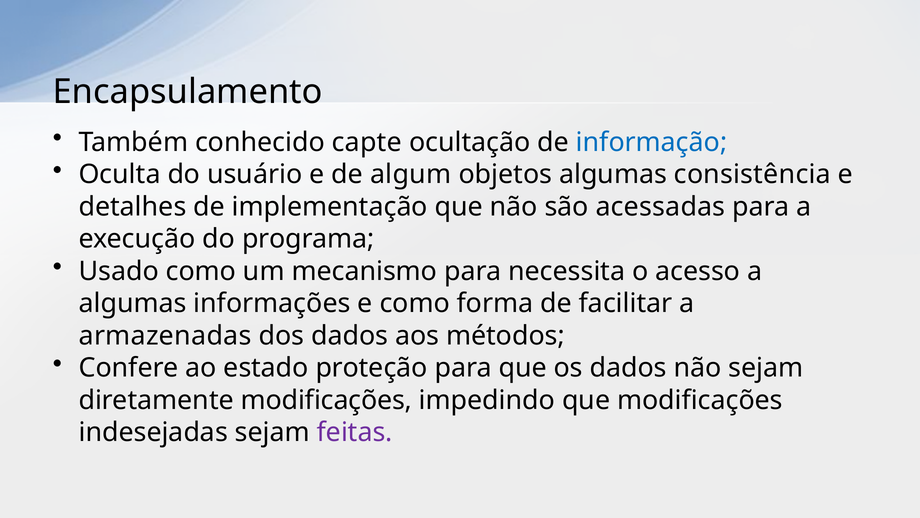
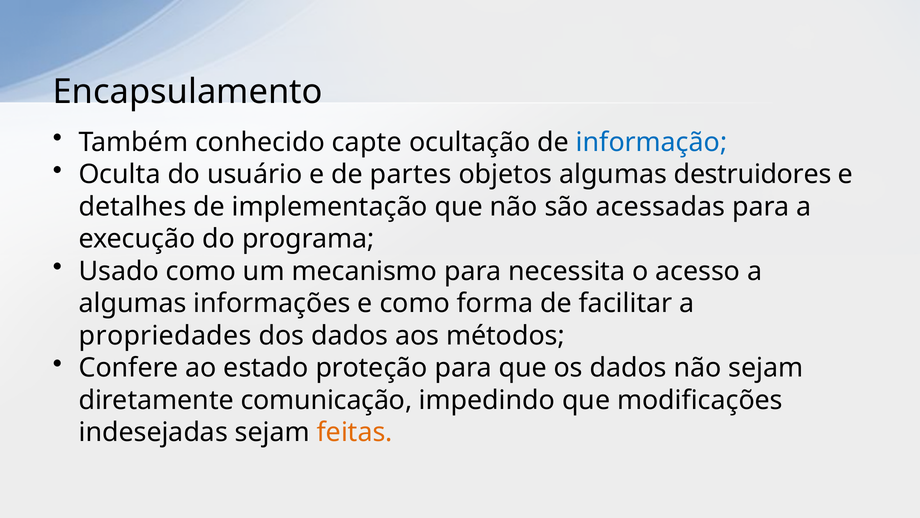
algum: algum -> partes
consistência: consistência -> destruidores
armazenadas: armazenadas -> propriedades
diretamente modificações: modificações -> comunicação
feitas colour: purple -> orange
